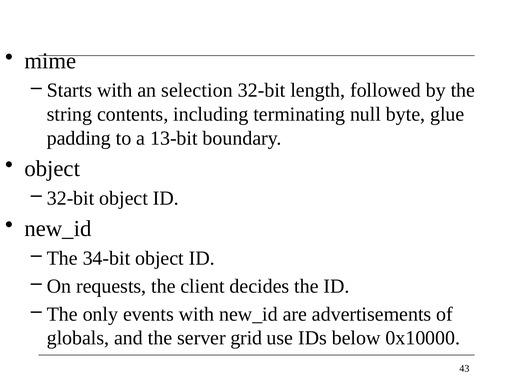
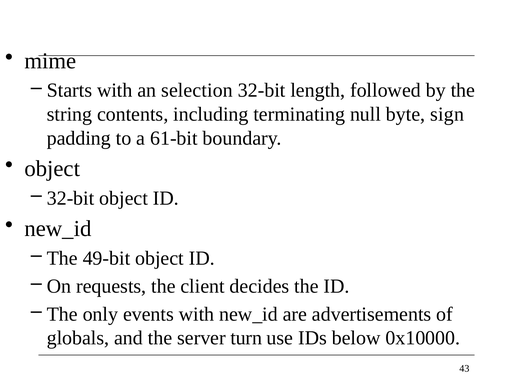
glue: glue -> sign
13-bit: 13-bit -> 61-bit
34-bit: 34-bit -> 49-bit
grid: grid -> turn
